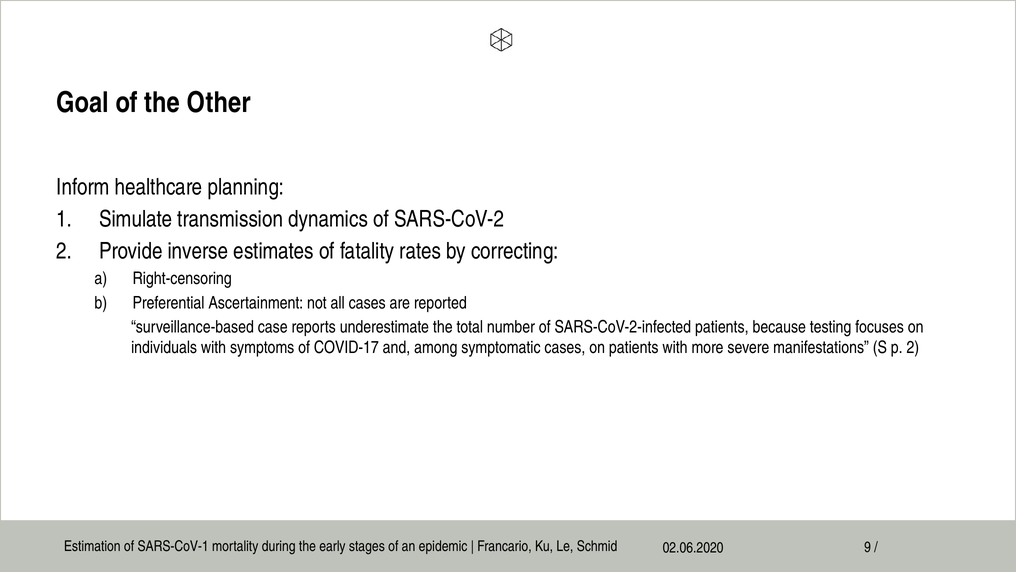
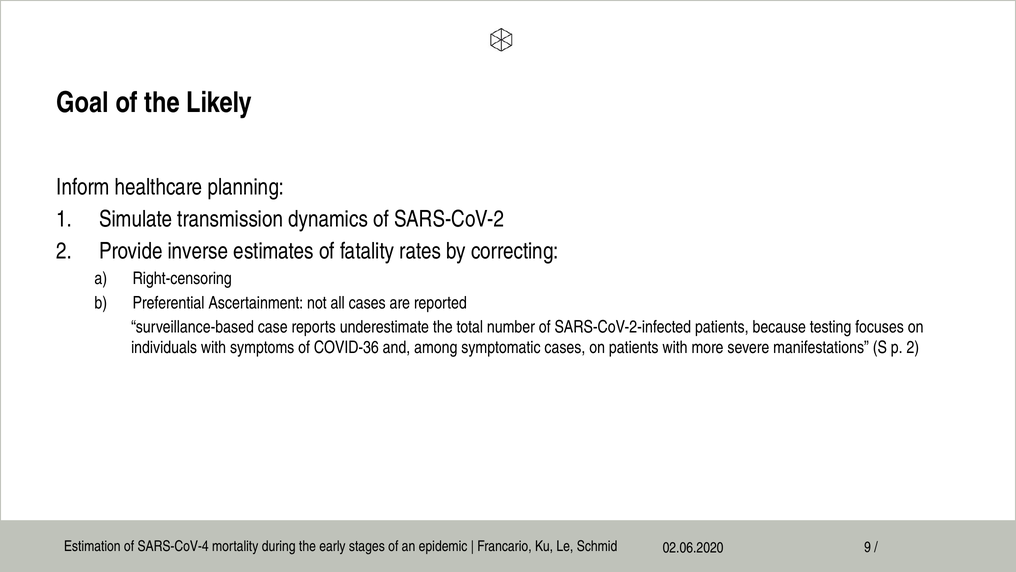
Other: Other -> Likely
COVID-17: COVID-17 -> COVID-36
SARS-CoV-1: SARS-CoV-1 -> SARS-CoV-4
